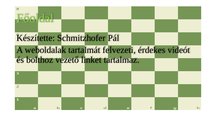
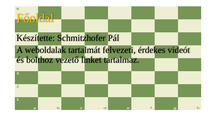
Főoldal colour: light green -> yellow
